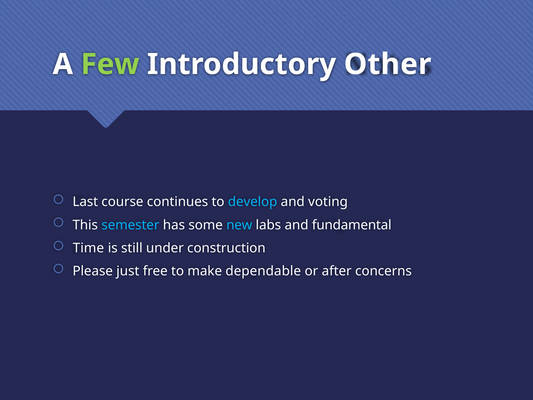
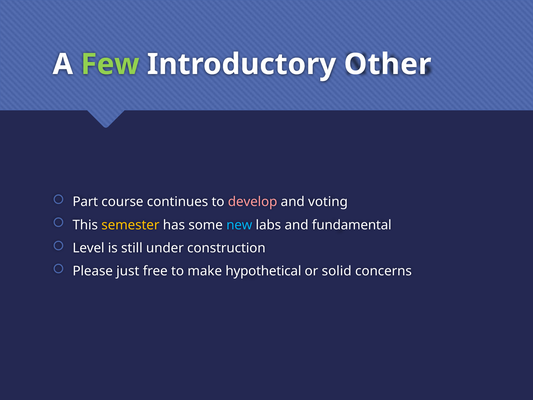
Last: Last -> Part
develop colour: light blue -> pink
semester colour: light blue -> yellow
Time: Time -> Level
dependable: dependable -> hypothetical
after: after -> solid
